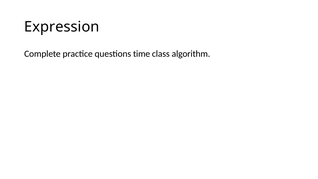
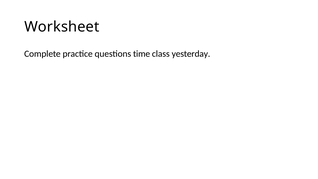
Expression: Expression -> Worksheet
algorithm: algorithm -> yesterday
